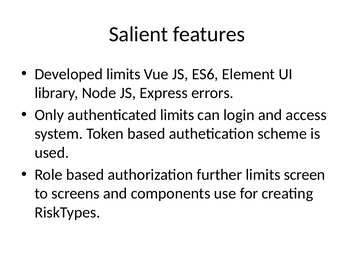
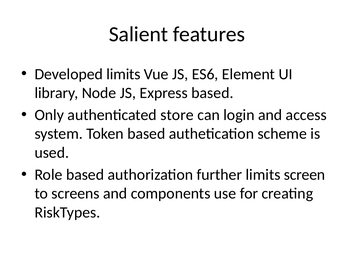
Express errors: errors -> based
authenticated limits: limits -> store
